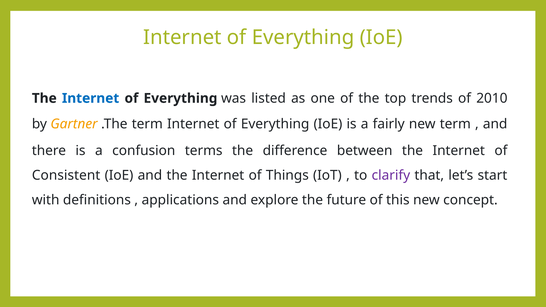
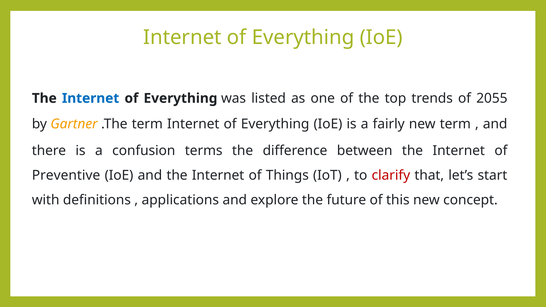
2010: 2010 -> 2055
Consistent: Consistent -> Preventive
clarify colour: purple -> red
